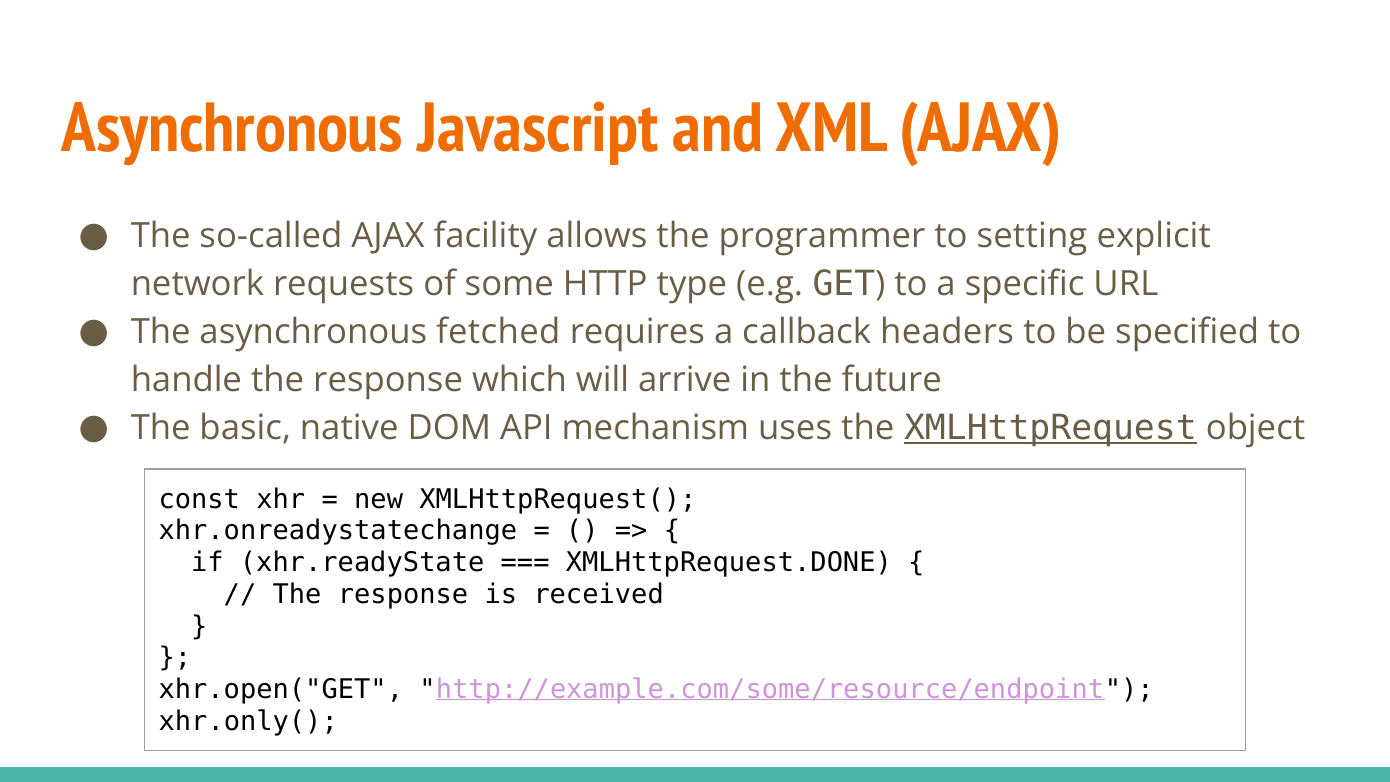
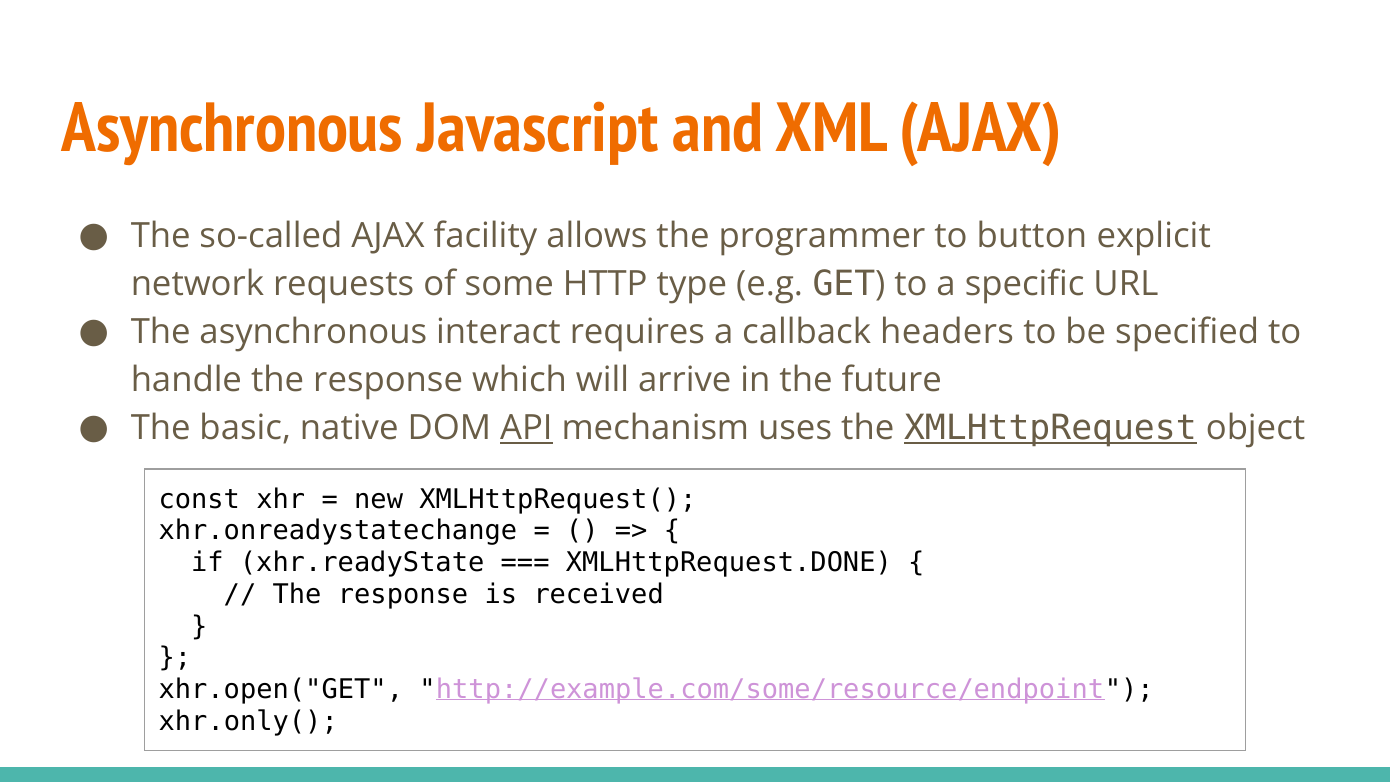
setting: setting -> button
fetched: fetched -> interact
API underline: none -> present
